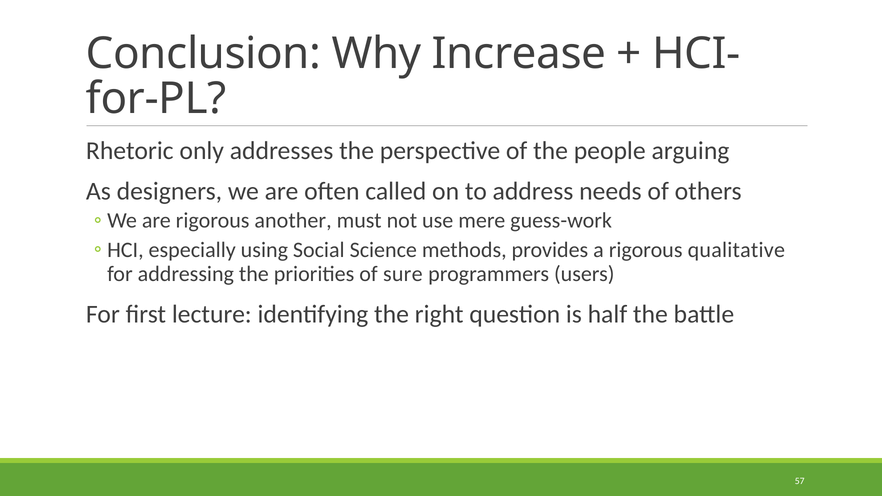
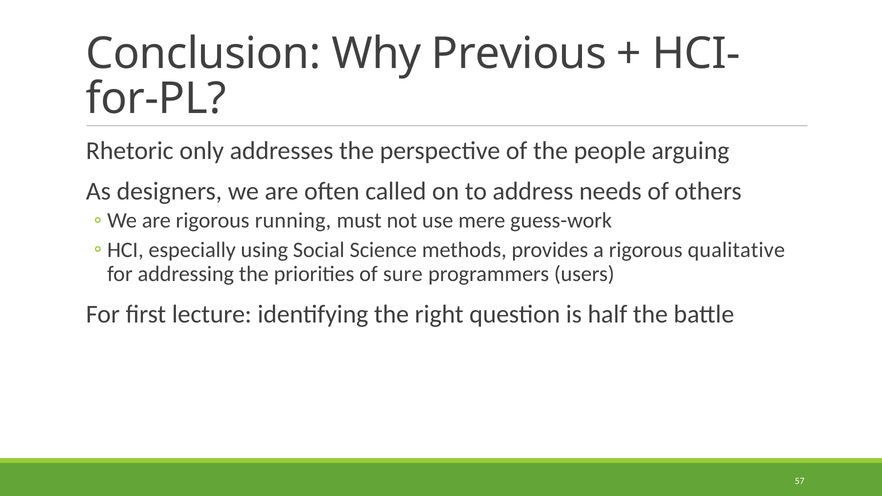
Increase: Increase -> Previous
another: another -> running
